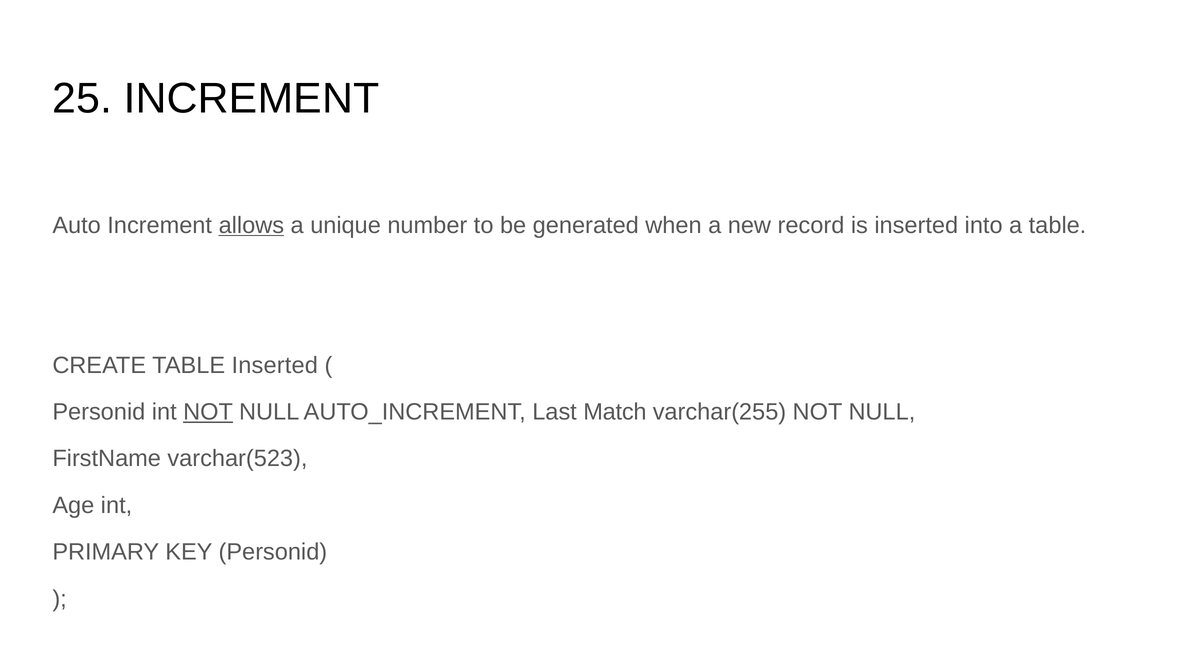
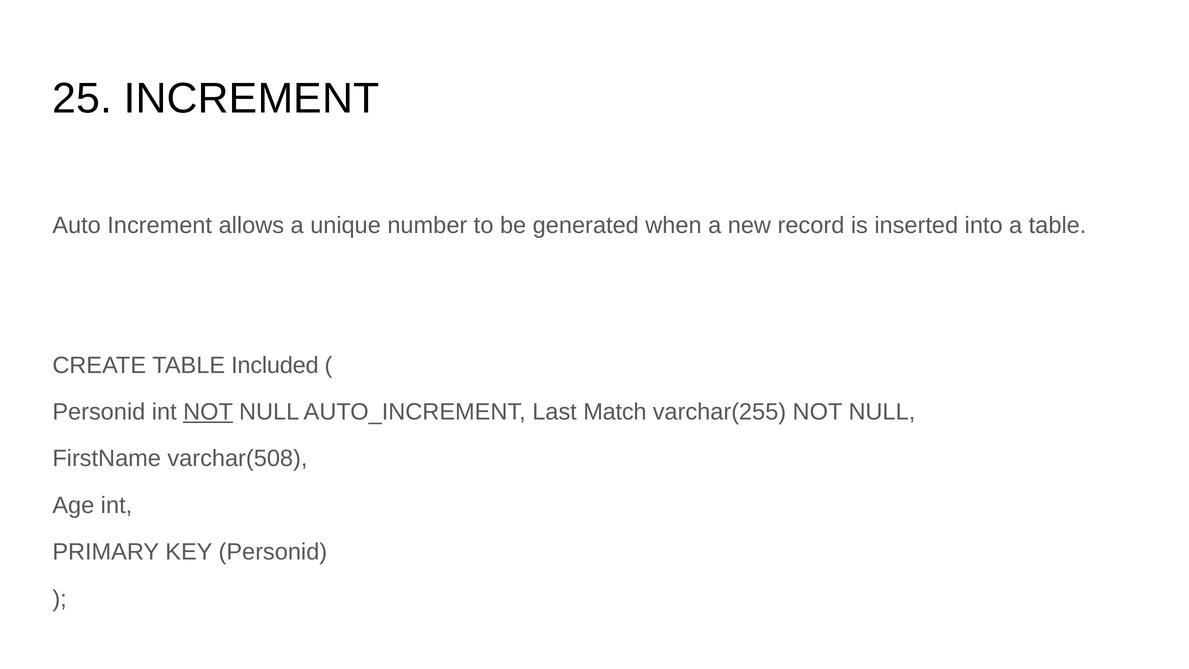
allows underline: present -> none
TABLE Inserted: Inserted -> Included
varchar(523: varchar(523 -> varchar(508
